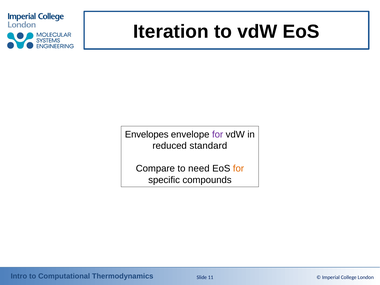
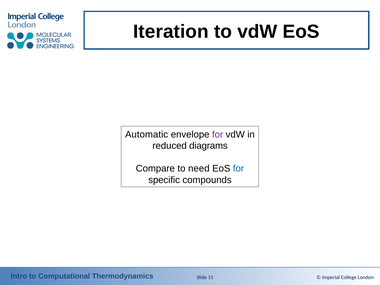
Envelopes: Envelopes -> Automatic
standard: standard -> diagrams
for at (238, 169) colour: orange -> blue
